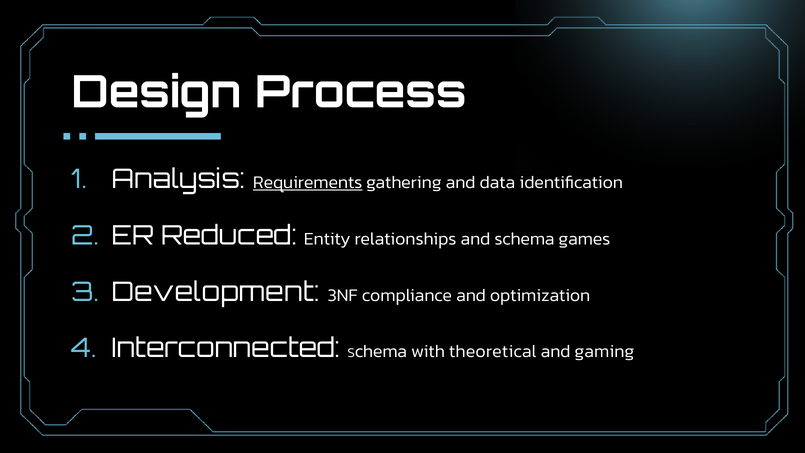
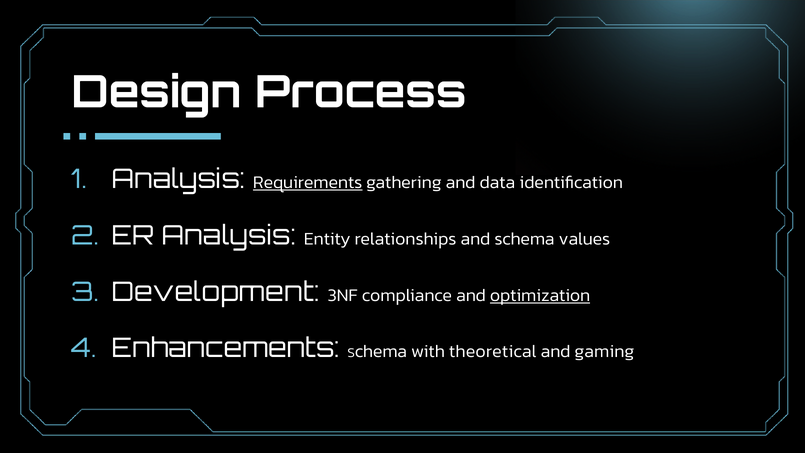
ER Reduced: Reduced -> Analysis
games: games -> values
optimization underline: none -> present
Interconnected: Interconnected -> Enhancements
